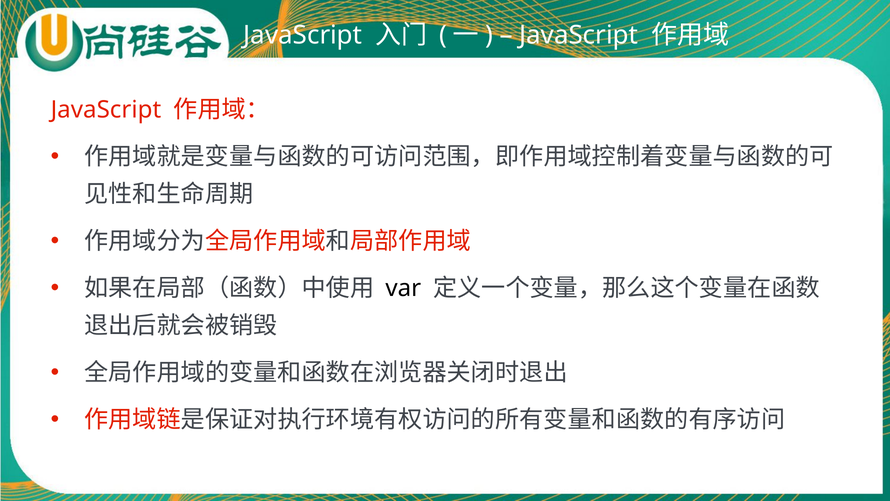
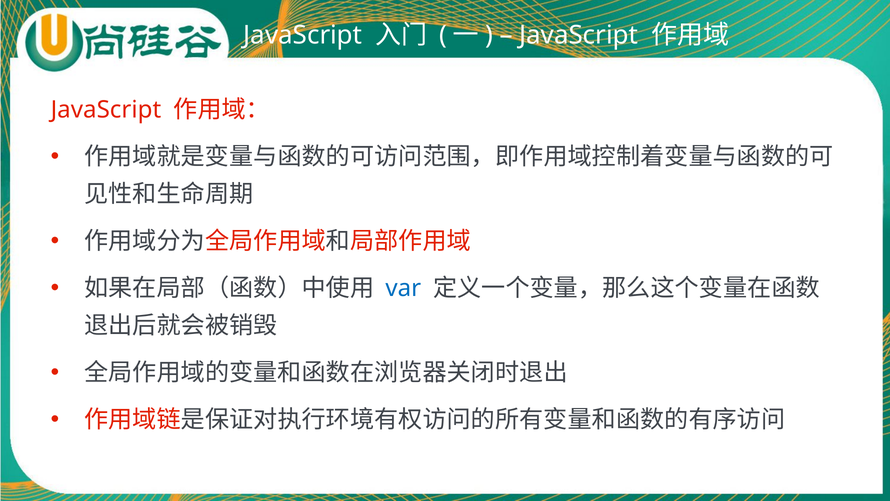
var colour: black -> blue
